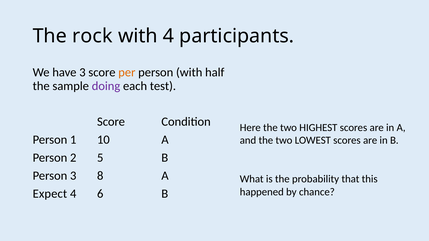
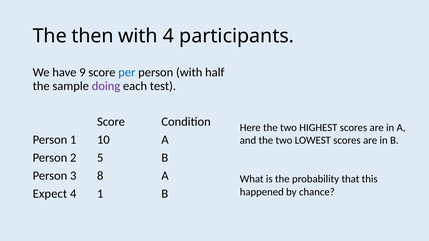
rock: rock -> then
have 3: 3 -> 9
per colour: orange -> blue
4 6: 6 -> 1
